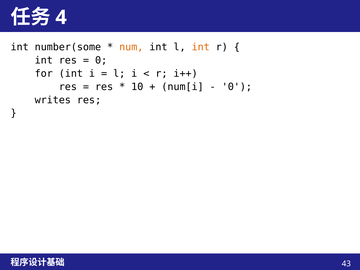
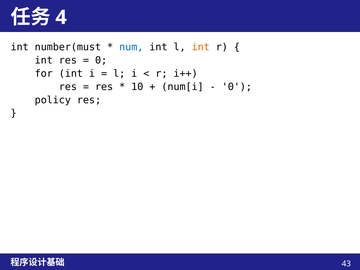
number(some: number(some -> number(must
num colour: orange -> blue
writes: writes -> policy
